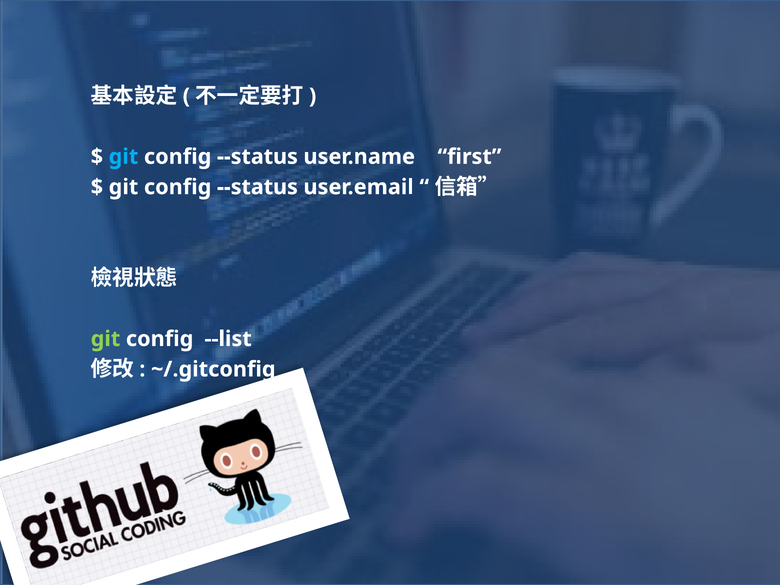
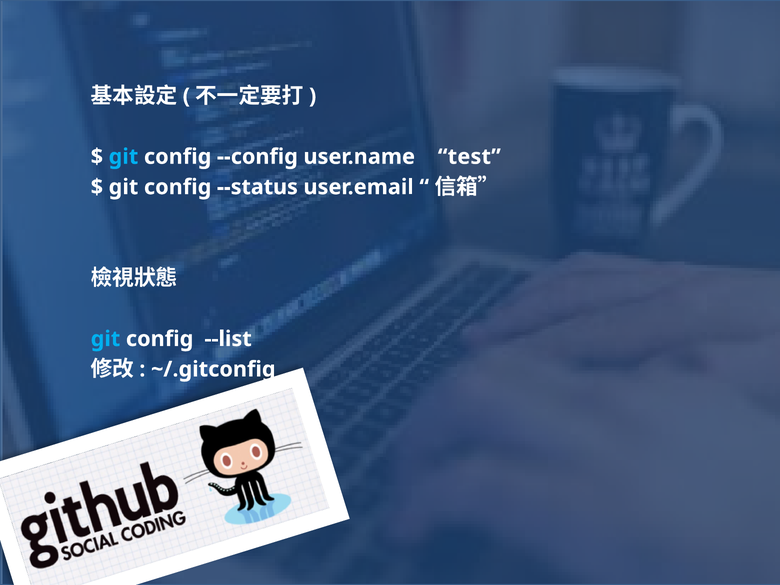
--status at (257, 157): --status -> --config
first: first -> test
git at (105, 339) colour: light green -> light blue
